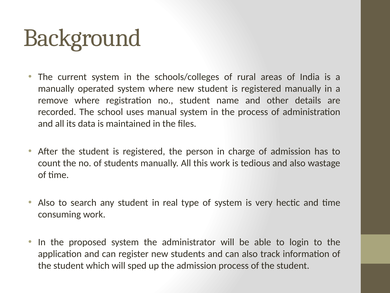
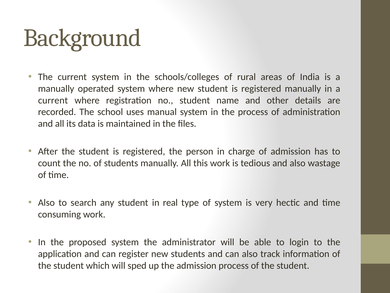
remove at (53, 100): remove -> current
